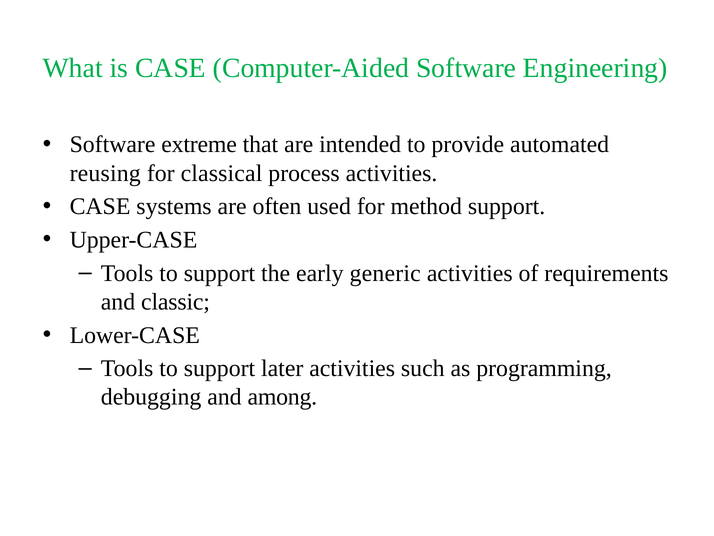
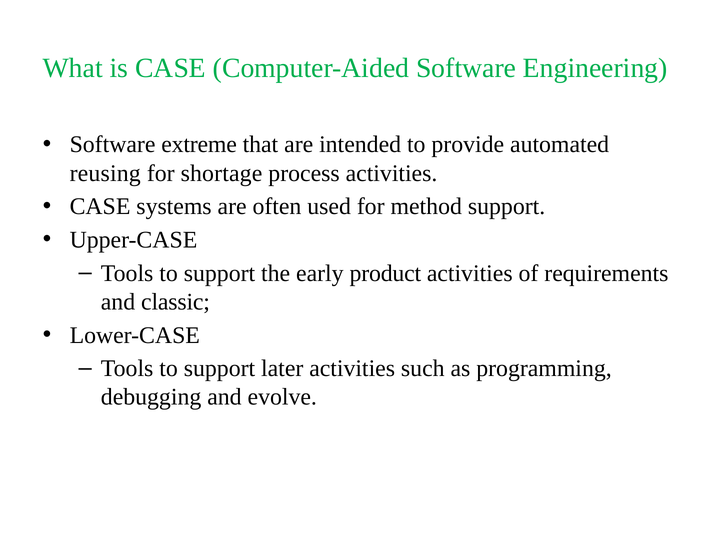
classical: classical -> shortage
generic: generic -> product
among: among -> evolve
